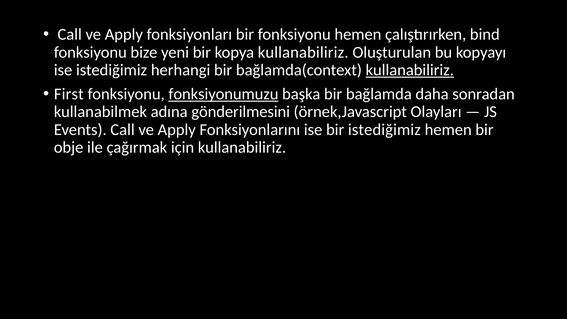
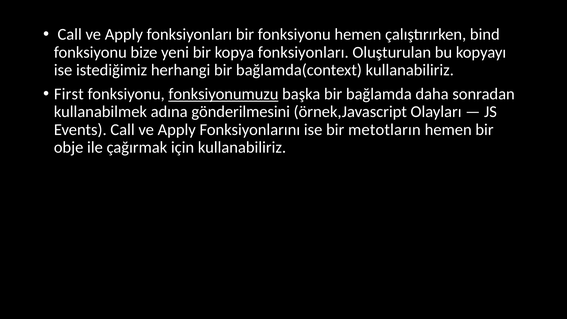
kopya kullanabiliriz: kullanabiliriz -> fonksiyonları
kullanabiliriz at (410, 70) underline: present -> none
bir istediğimiz: istediğimiz -> metotların
